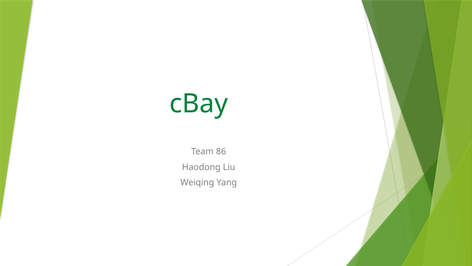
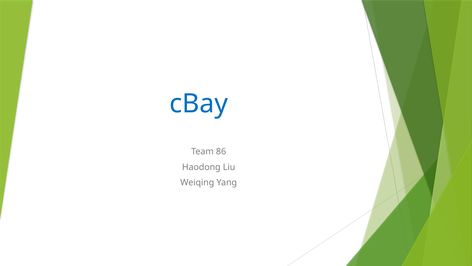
cBay colour: green -> blue
